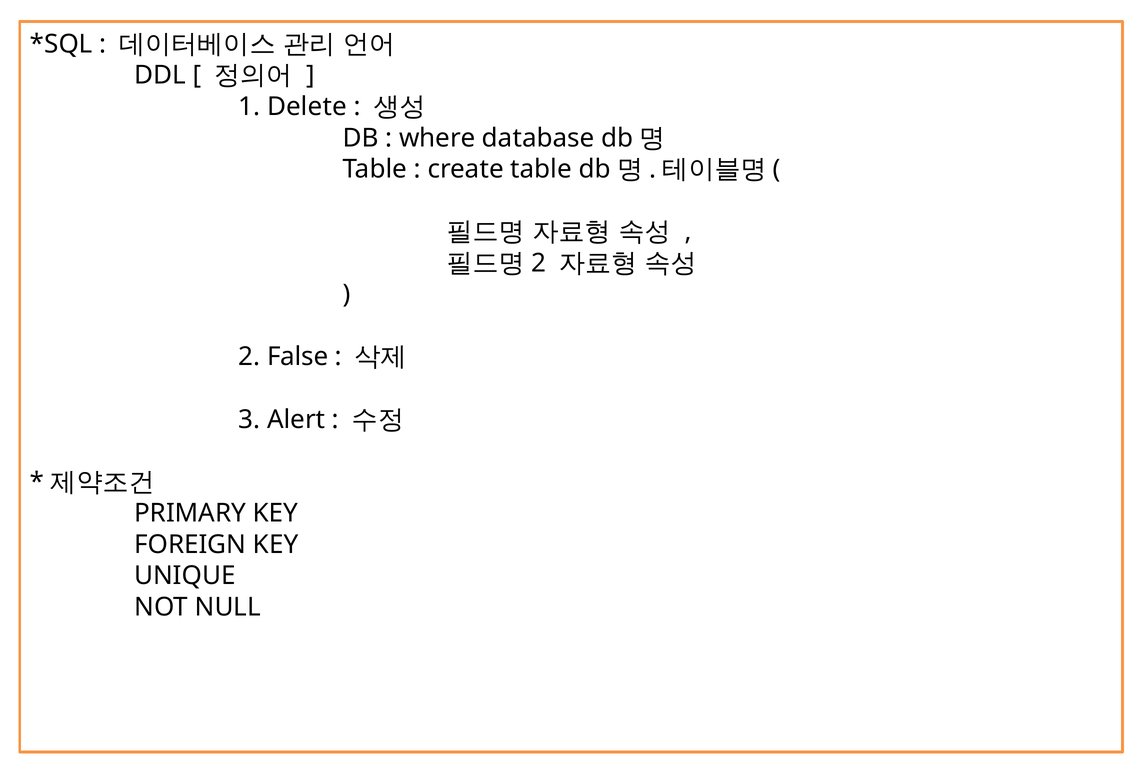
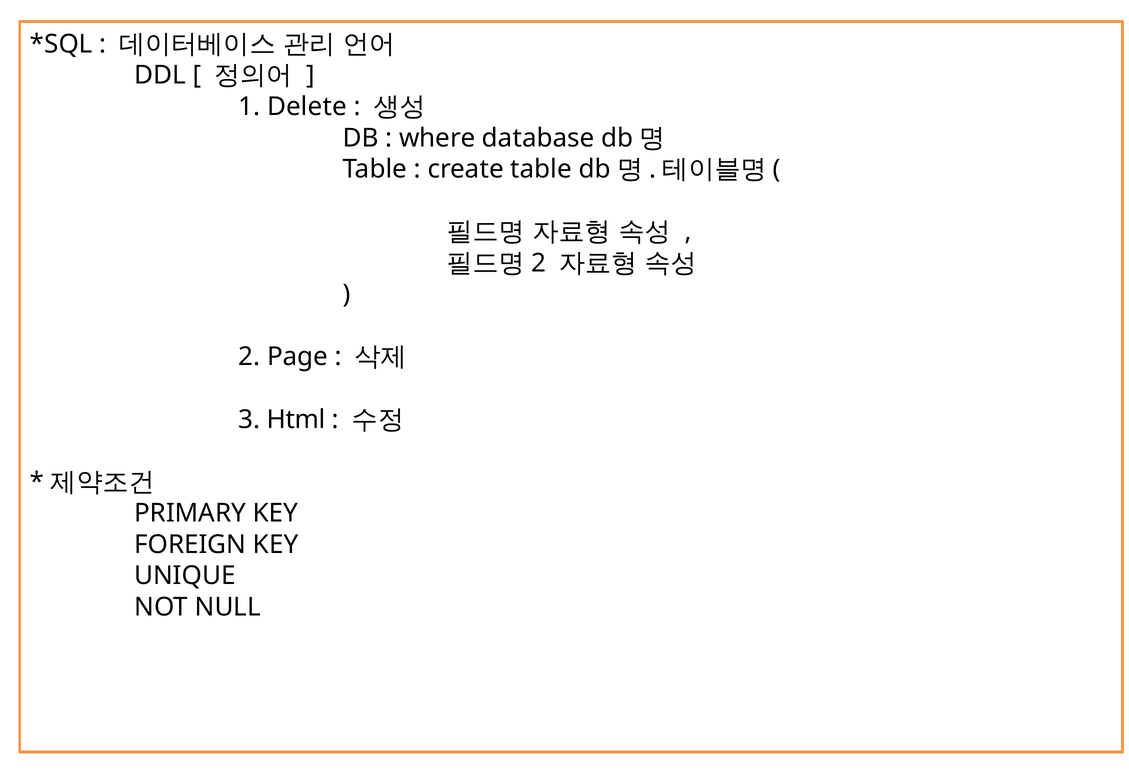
False: False -> Page
Alert: Alert -> Html
